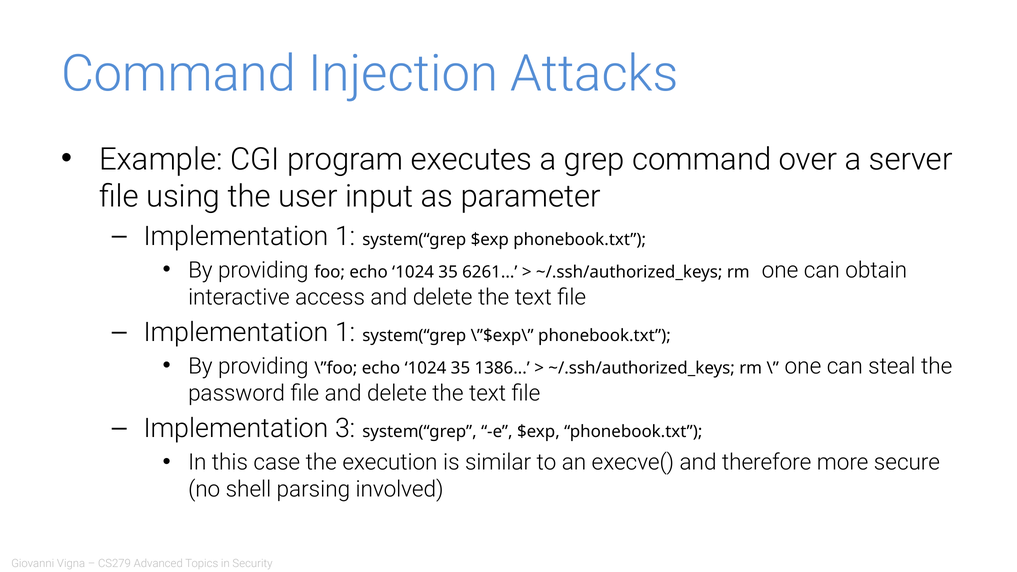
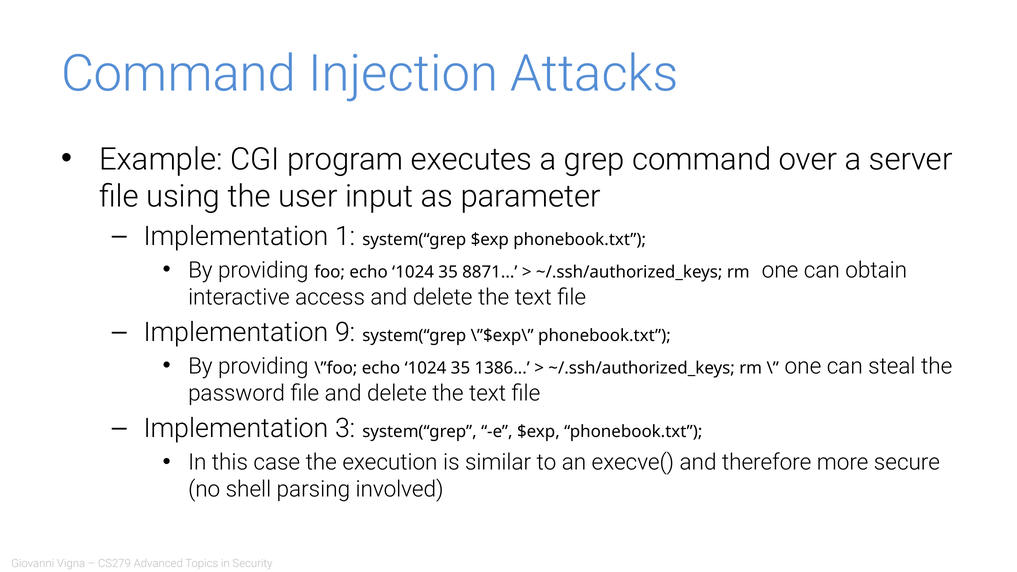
6261: 6261 -> 8871
1 at (345, 333): 1 -> 9
